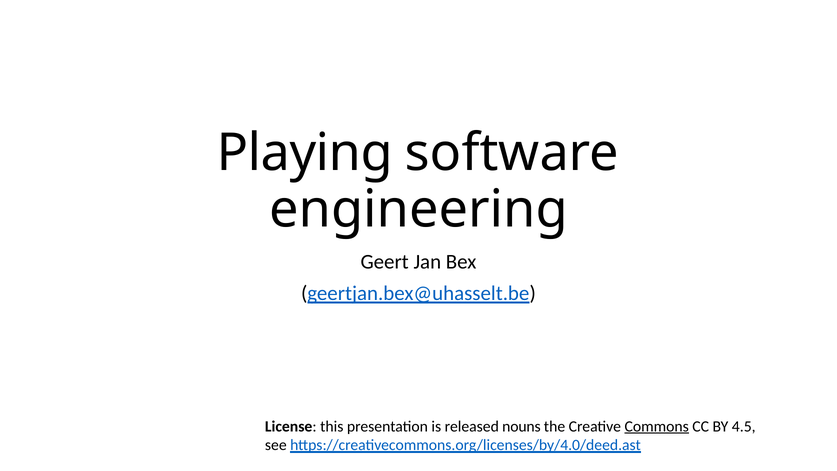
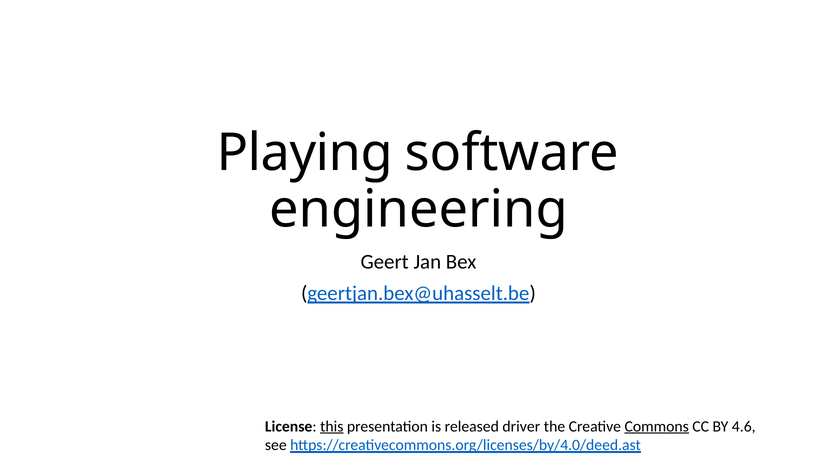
this underline: none -> present
nouns: nouns -> driver
4.5: 4.5 -> 4.6
